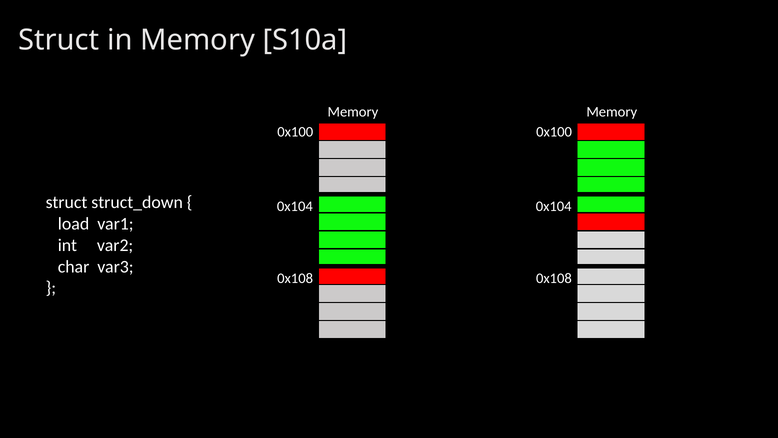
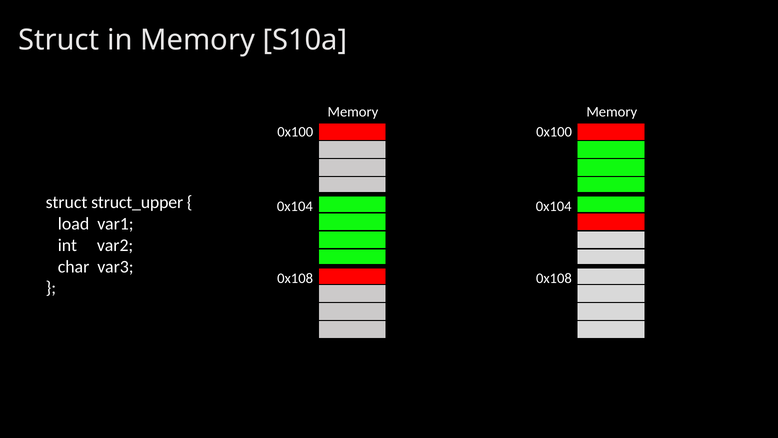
struct_down: struct_down -> struct_upper
